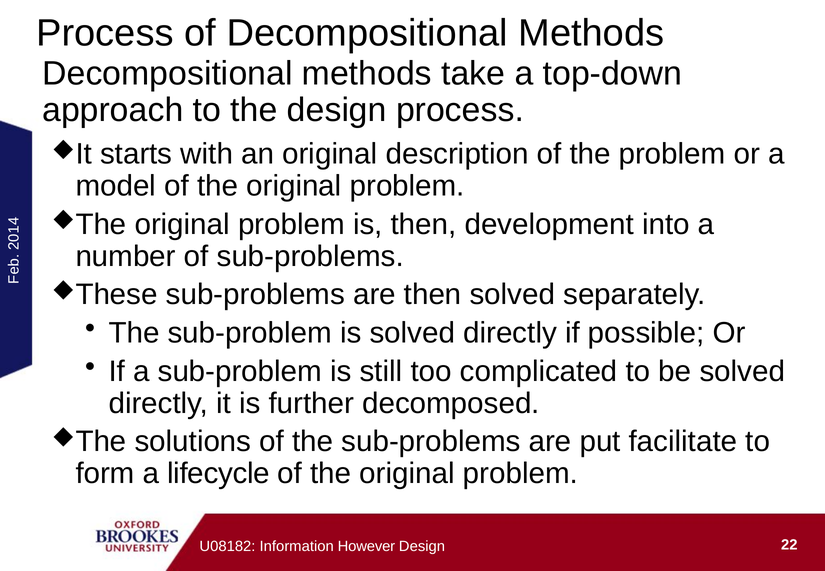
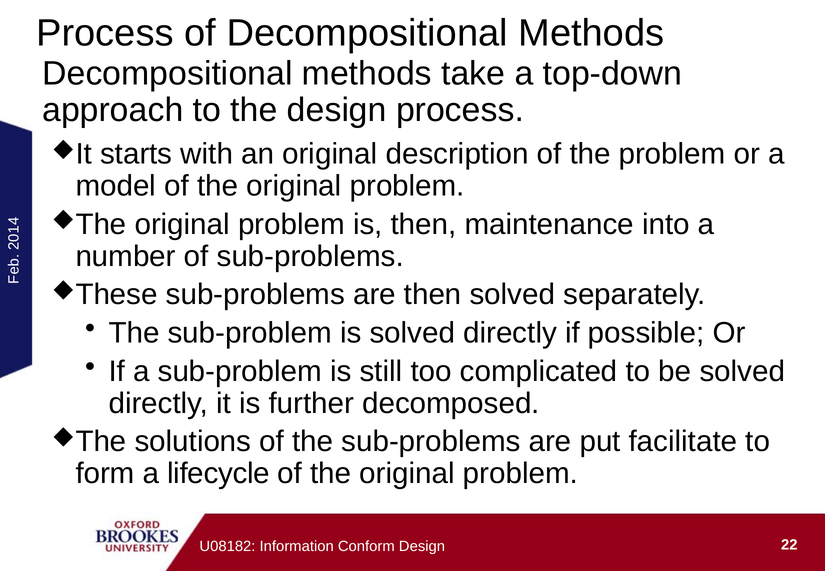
development: development -> maintenance
However: However -> Conform
